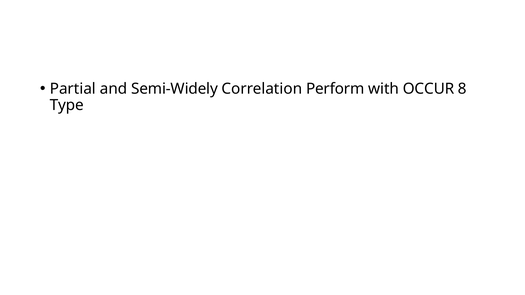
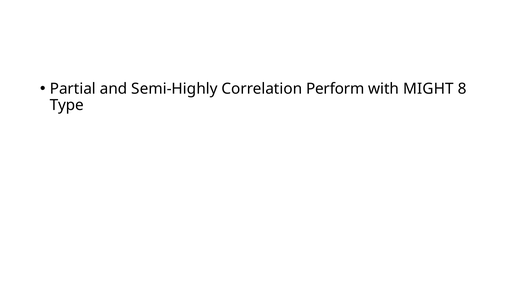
Semi-Widely: Semi-Widely -> Semi-Highly
OCCUR: OCCUR -> MIGHT
